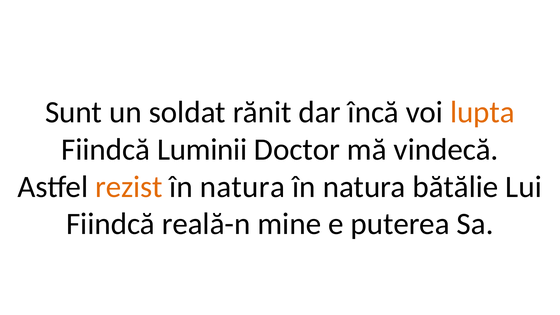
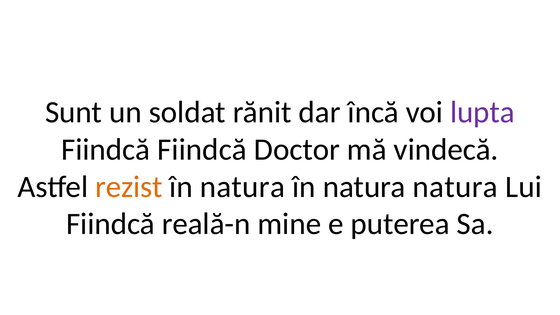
lupta colour: orange -> purple
Fiindcă Luminii: Luminii -> Fiindcă
natura bătălie: bătălie -> natura
